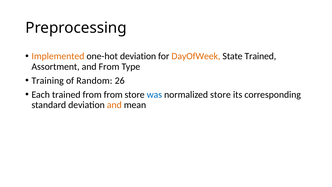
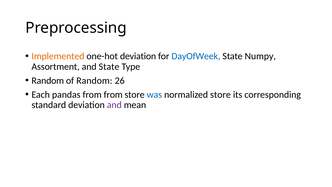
DayOfWeek colour: orange -> blue
State Trained: Trained -> Numpy
and From: From -> State
Training at (48, 81): Training -> Random
Each trained: trained -> pandas
and at (114, 105) colour: orange -> purple
